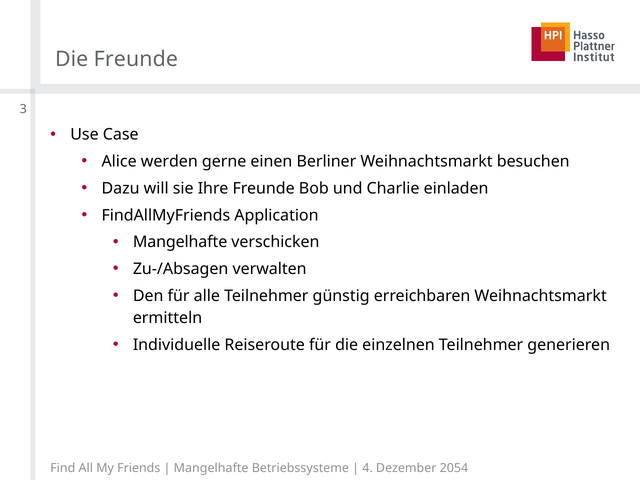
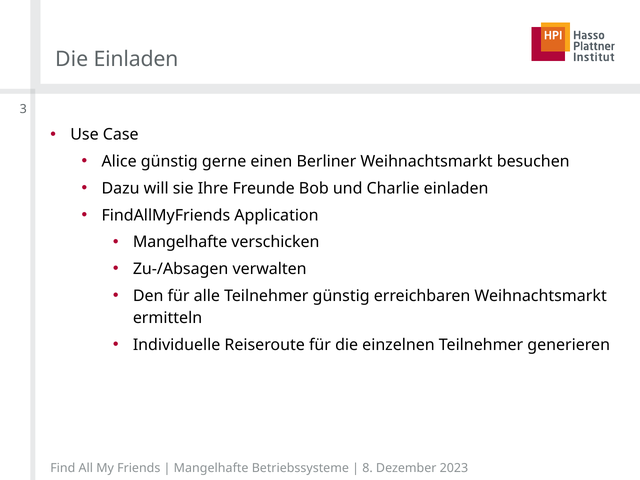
Die Freunde: Freunde -> Einladen
Alice werden: werden -> günstig
4: 4 -> 8
2054: 2054 -> 2023
